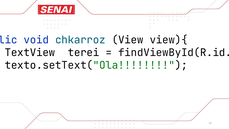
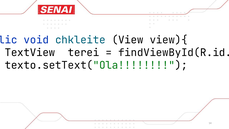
chkarroz: chkarroz -> chkleite
